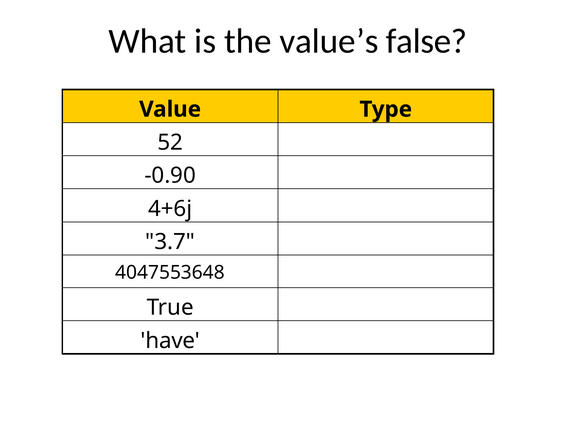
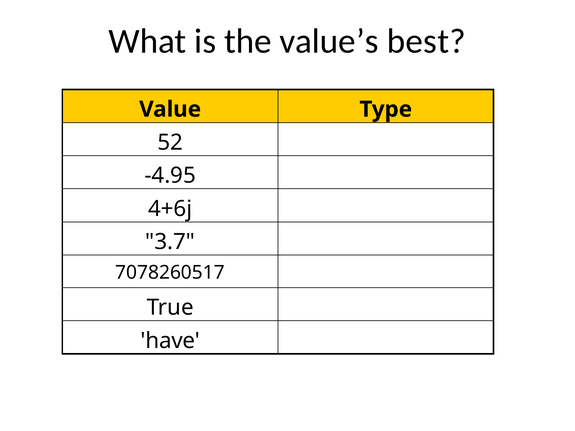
false: false -> best
-0.90: -0.90 -> -4.95
4047553648: 4047553648 -> 7078260517
